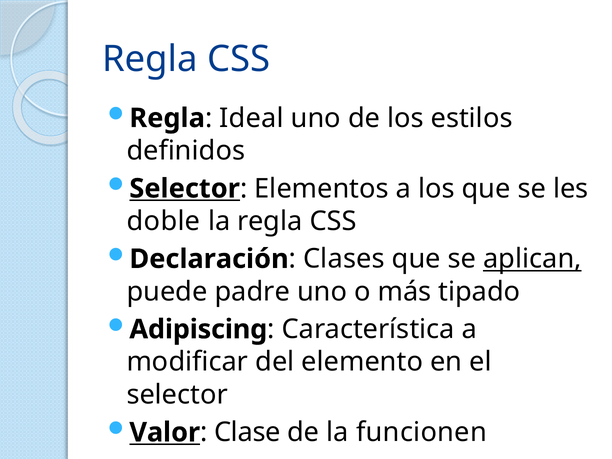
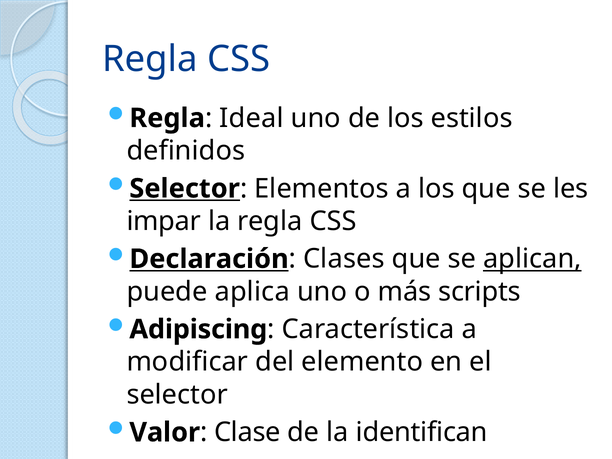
doble: doble -> impar
Declaración underline: none -> present
padre: padre -> aplica
tipado: tipado -> scripts
Valor underline: present -> none
funcionen: funcionen -> identifican
